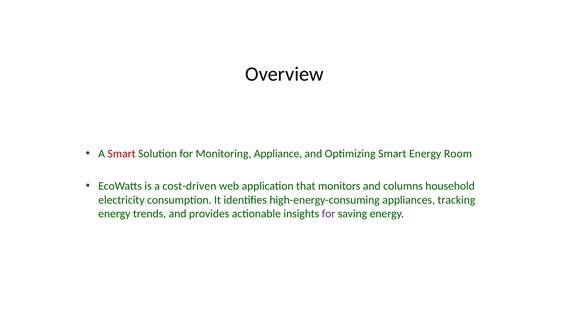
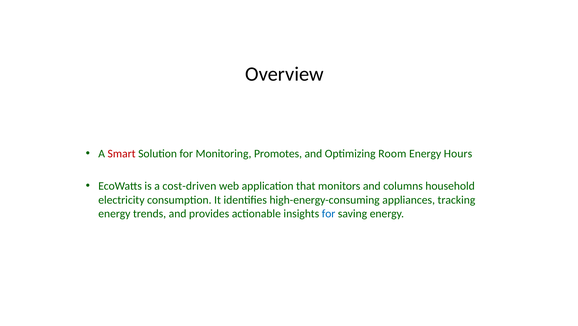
Appliance: Appliance -> Promotes
Optimizing Smart: Smart -> Room
Room: Room -> Hours
for at (329, 214) colour: purple -> blue
